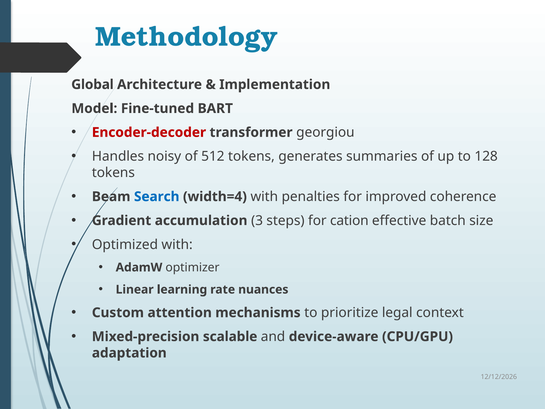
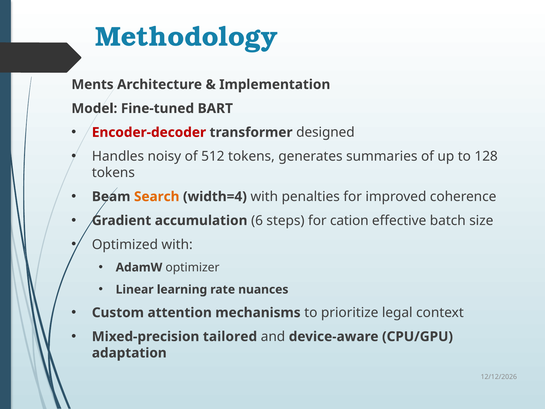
Global: Global -> Ments
georgiou: georgiou -> designed
Search colour: blue -> orange
3: 3 -> 6
scalable: scalable -> tailored
